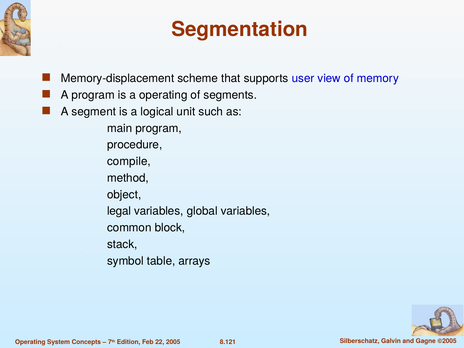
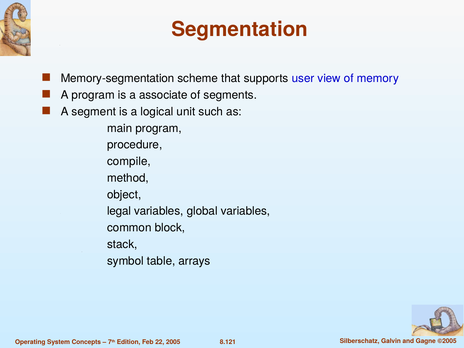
Memory-displacement: Memory-displacement -> Memory-segmentation
a operating: operating -> associate
